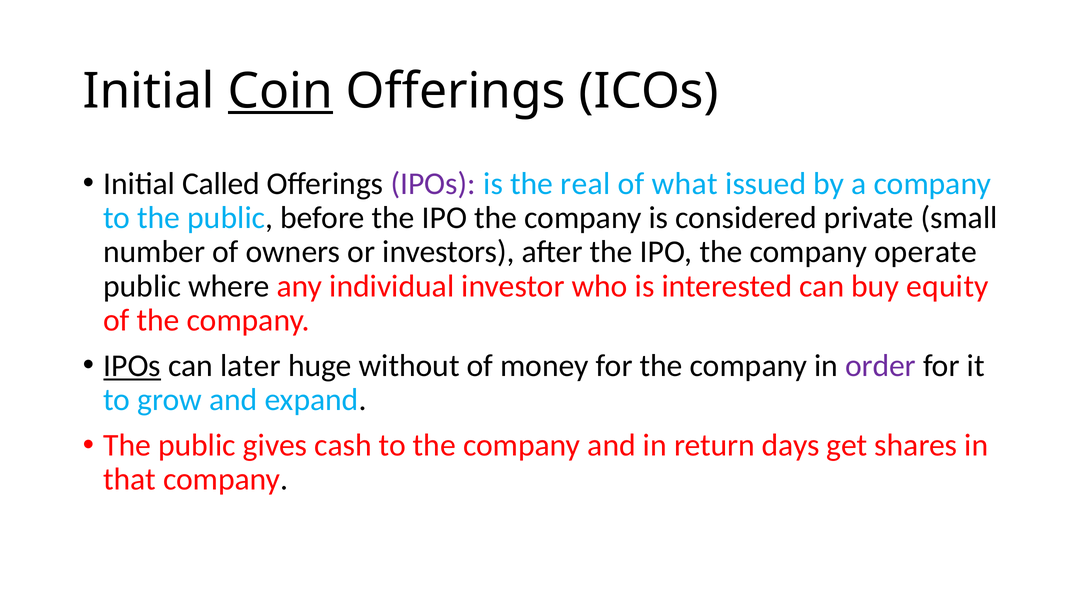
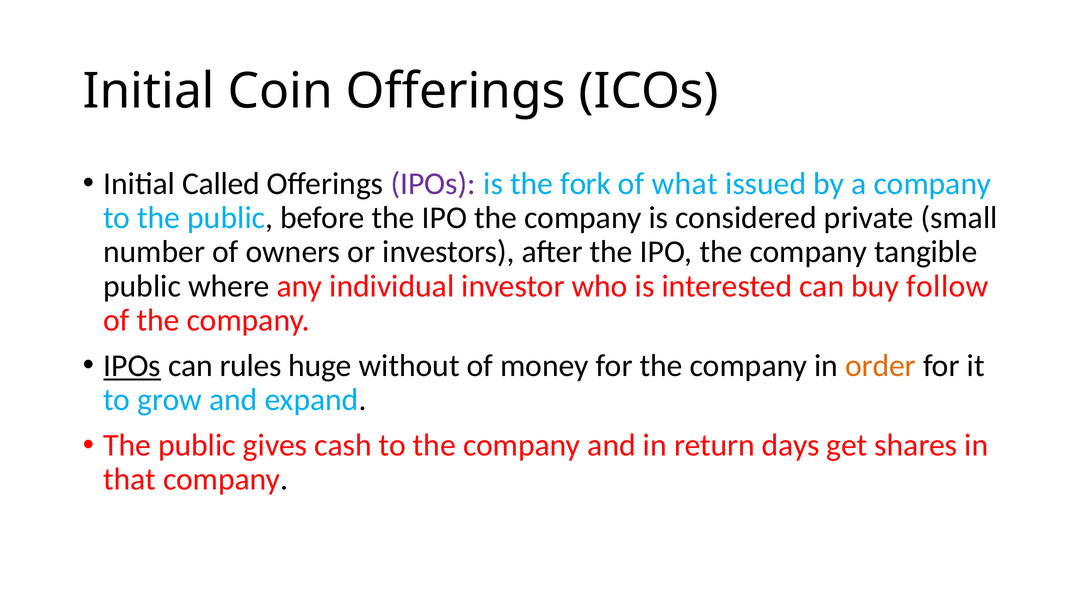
Coin underline: present -> none
real: real -> fork
operate: operate -> tangible
equity: equity -> follow
later: later -> rules
order colour: purple -> orange
